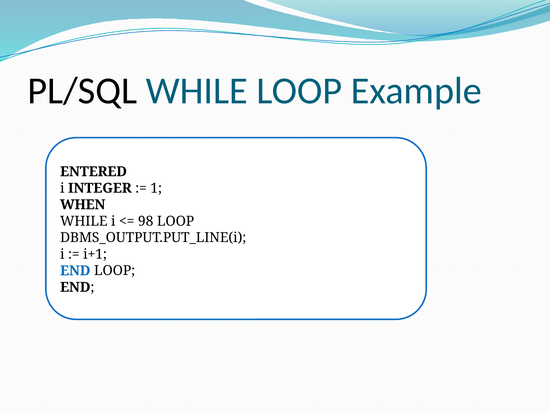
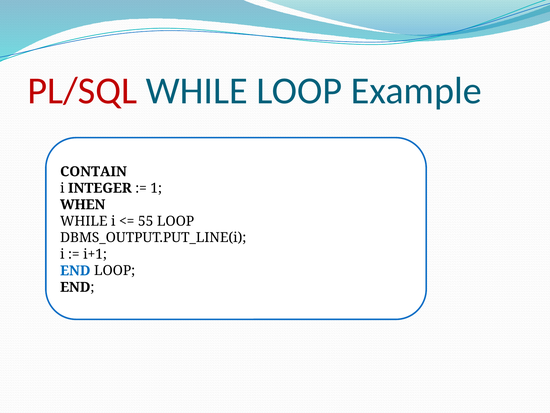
PL/SQL colour: black -> red
ENTERED: ENTERED -> CONTAIN
98: 98 -> 55
